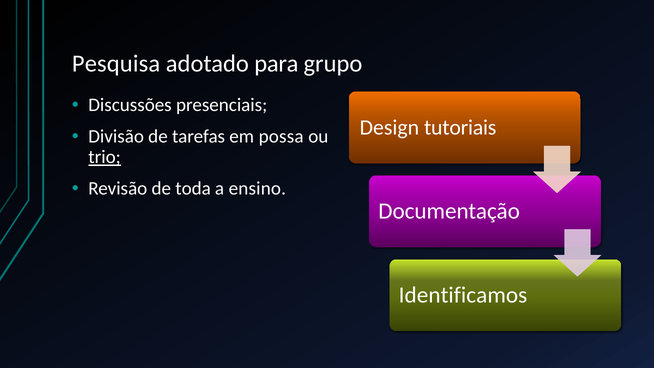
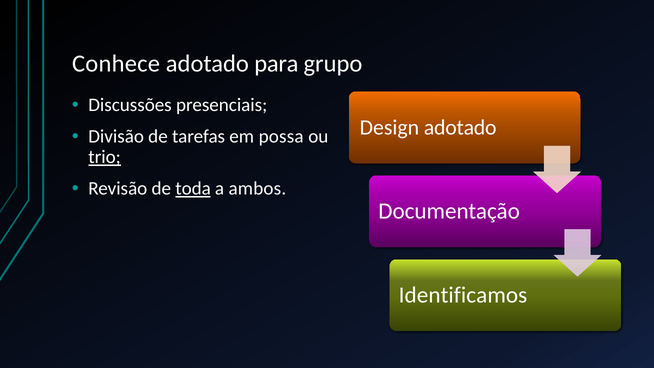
Pesquisa: Pesquisa -> Conhece
Design tutoriais: tutoriais -> adotado
toda underline: none -> present
ensino: ensino -> ambos
